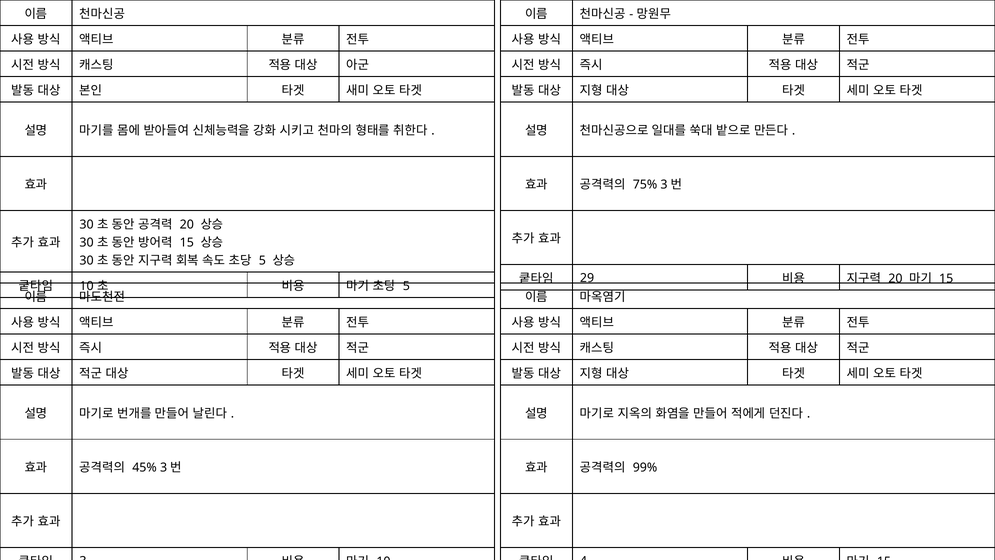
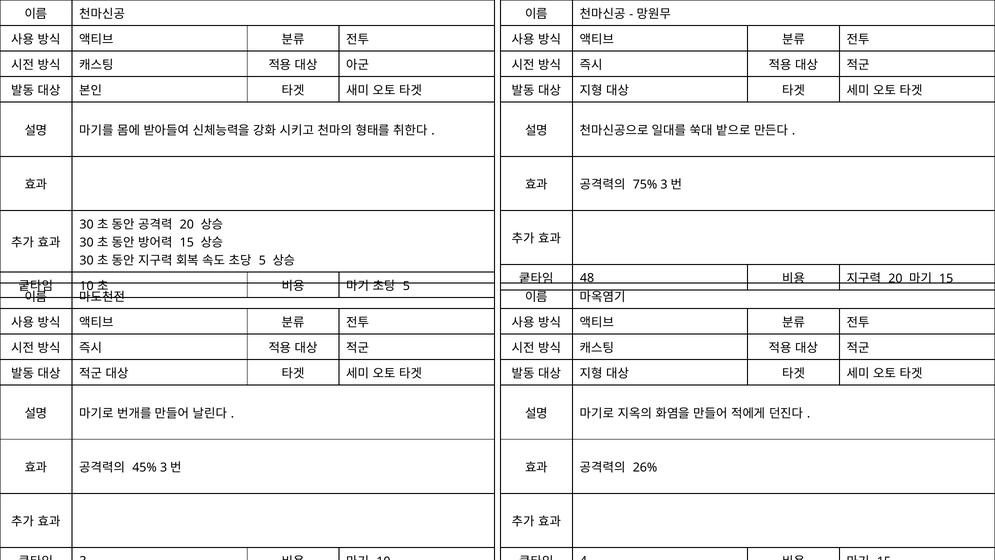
29: 29 -> 48
99%: 99% -> 26%
